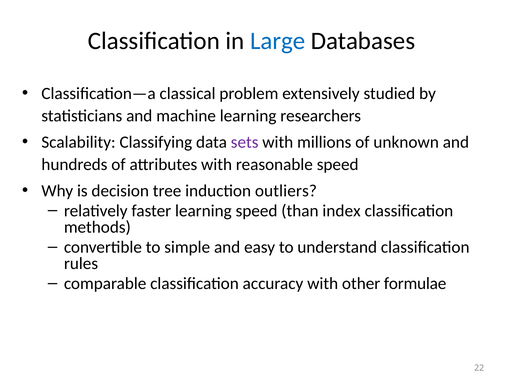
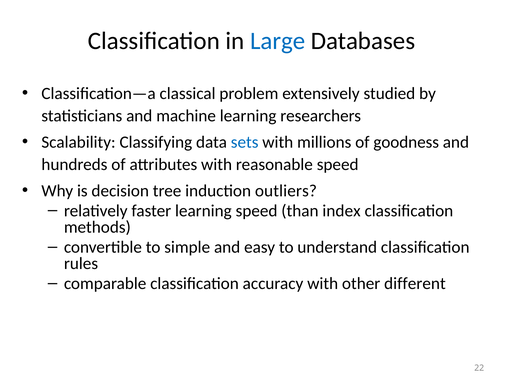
sets colour: purple -> blue
unknown: unknown -> goodness
formulae: formulae -> different
